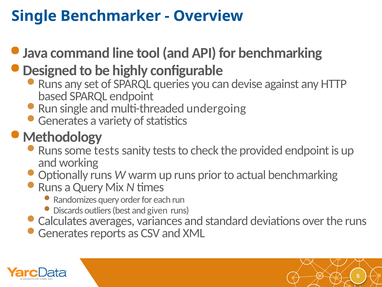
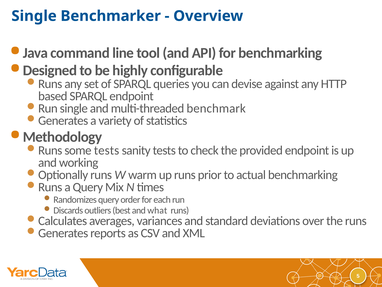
undergoing: undergoing -> benchmark
given: given -> what
